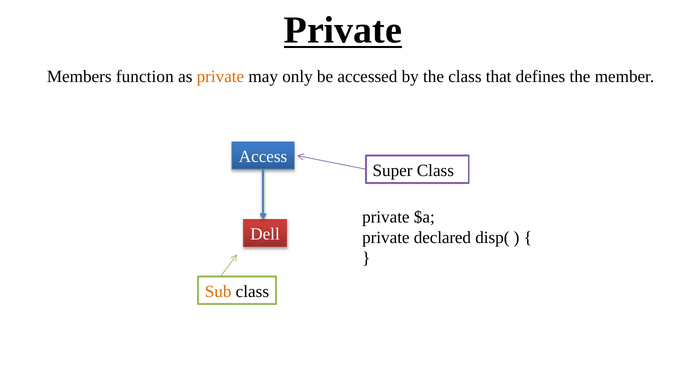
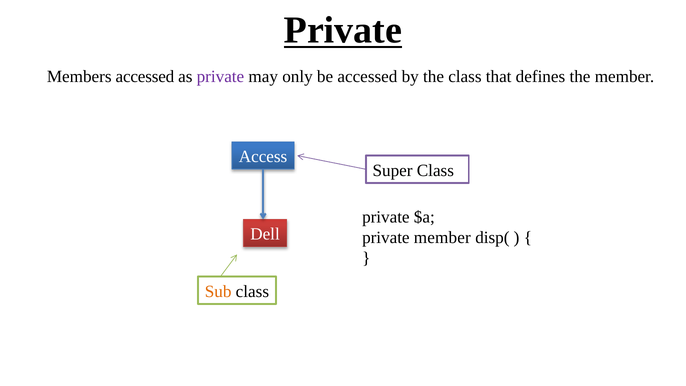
Members function: function -> accessed
private at (220, 76) colour: orange -> purple
private declared: declared -> member
